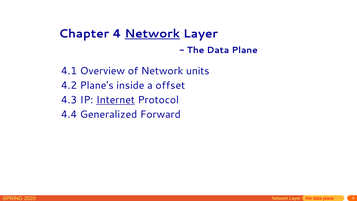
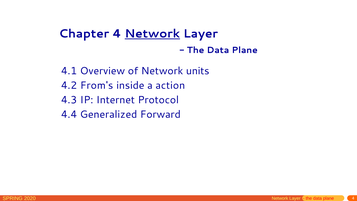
Plane's: Plane's -> From's
offset: offset -> action
Internet underline: present -> none
